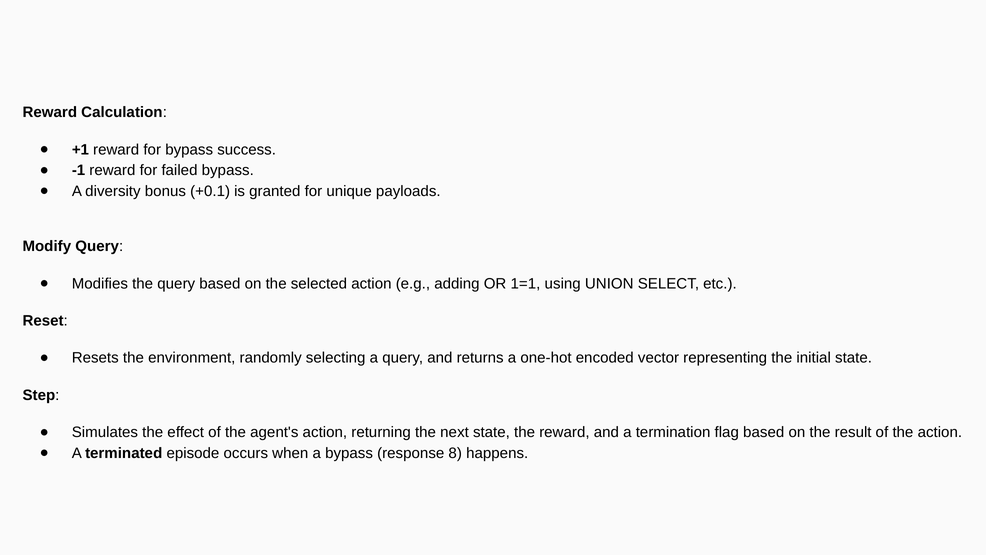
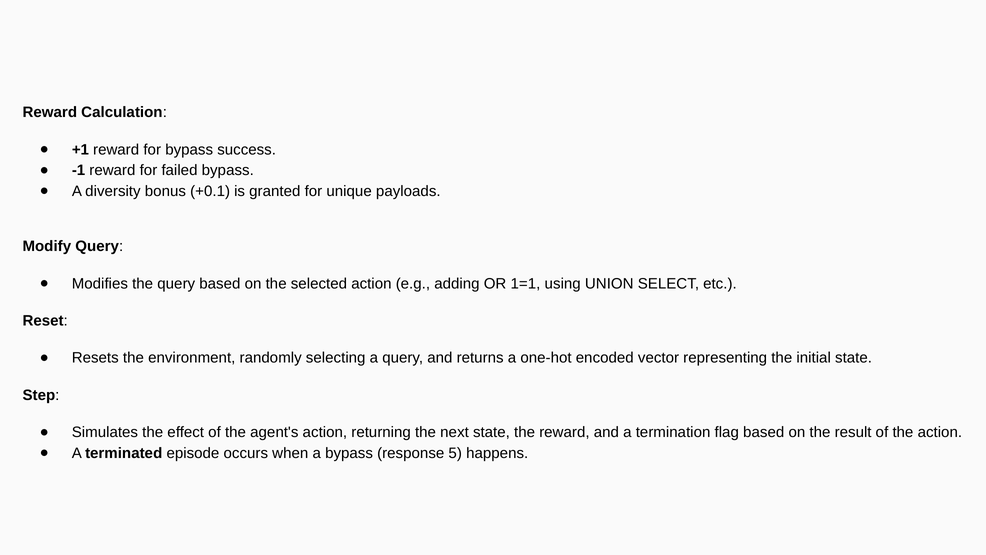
8: 8 -> 5
